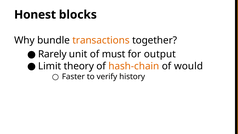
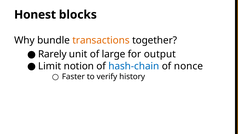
must: must -> large
theory: theory -> notion
hash-chain colour: orange -> blue
would: would -> nonce
